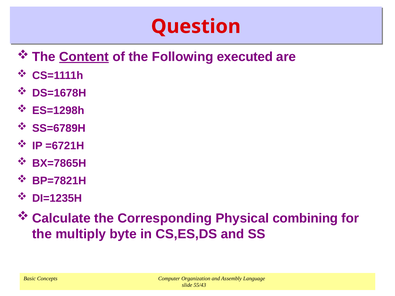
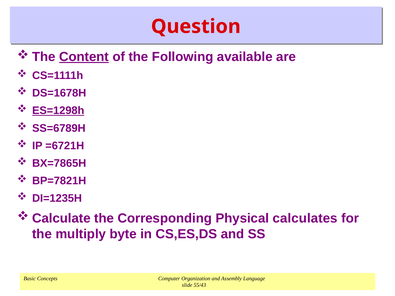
executed: executed -> available
ES=1298h underline: none -> present
combining: combining -> calculates
